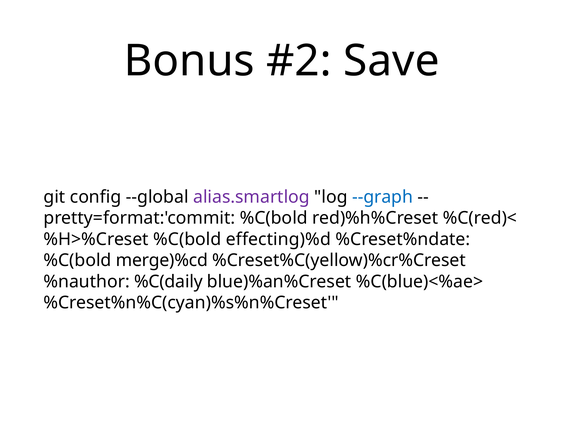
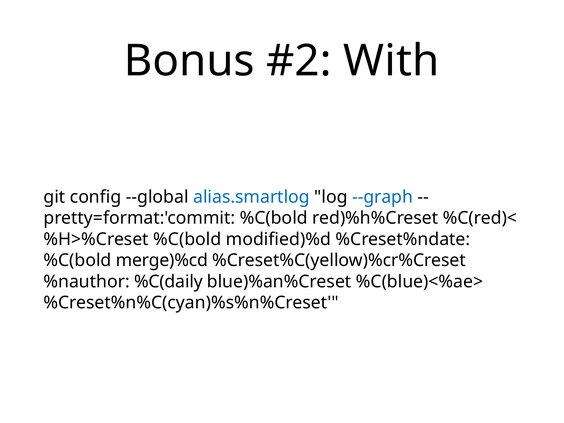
Save: Save -> With
alias.smartlog colour: purple -> blue
effecting)%d: effecting)%d -> modified)%d
